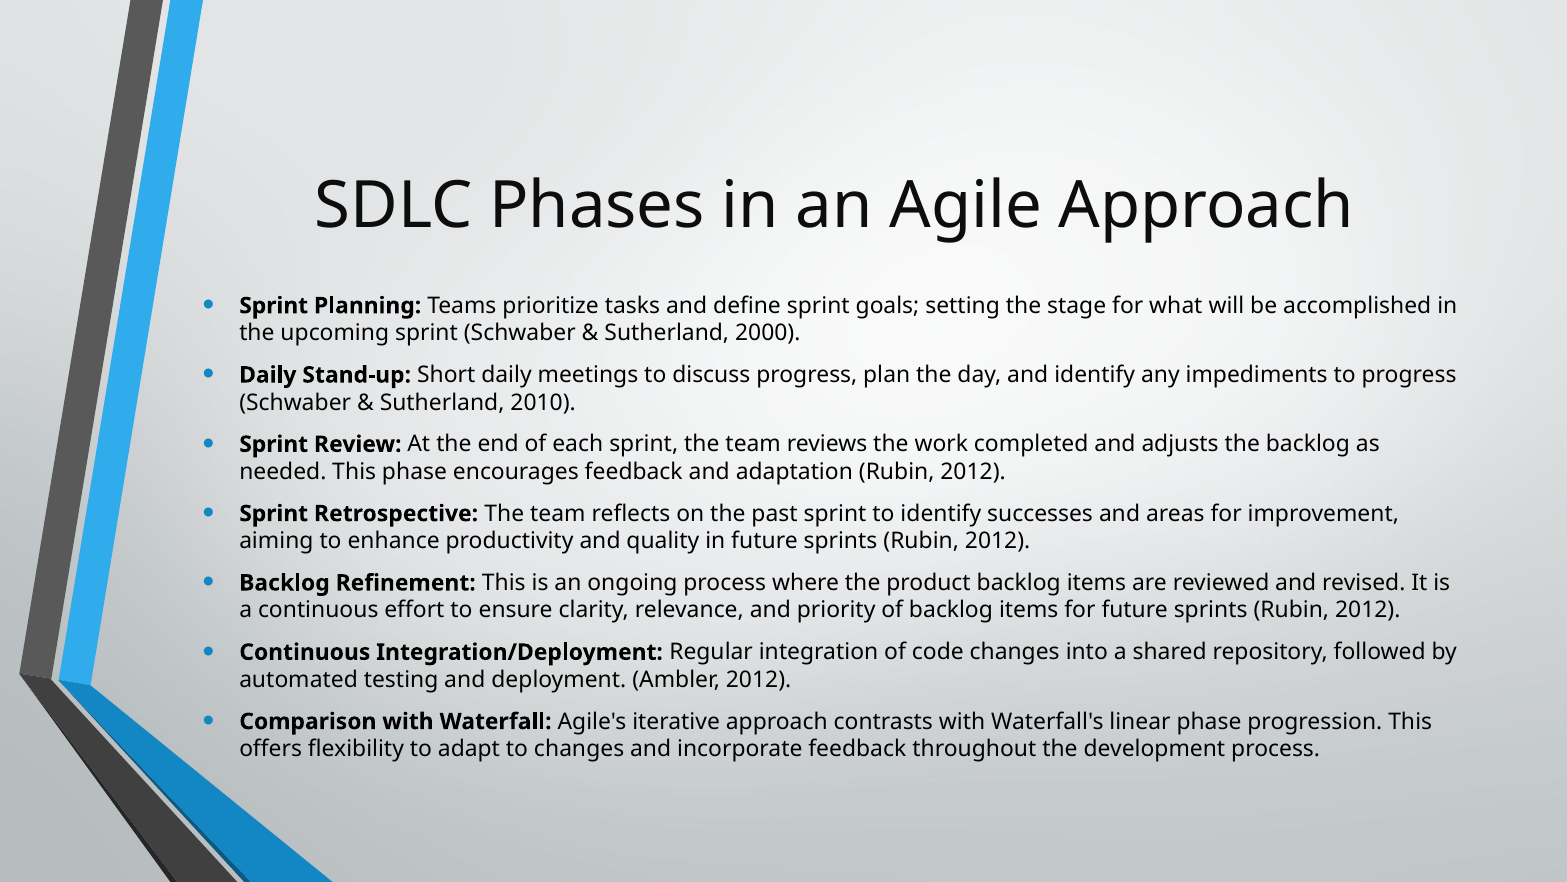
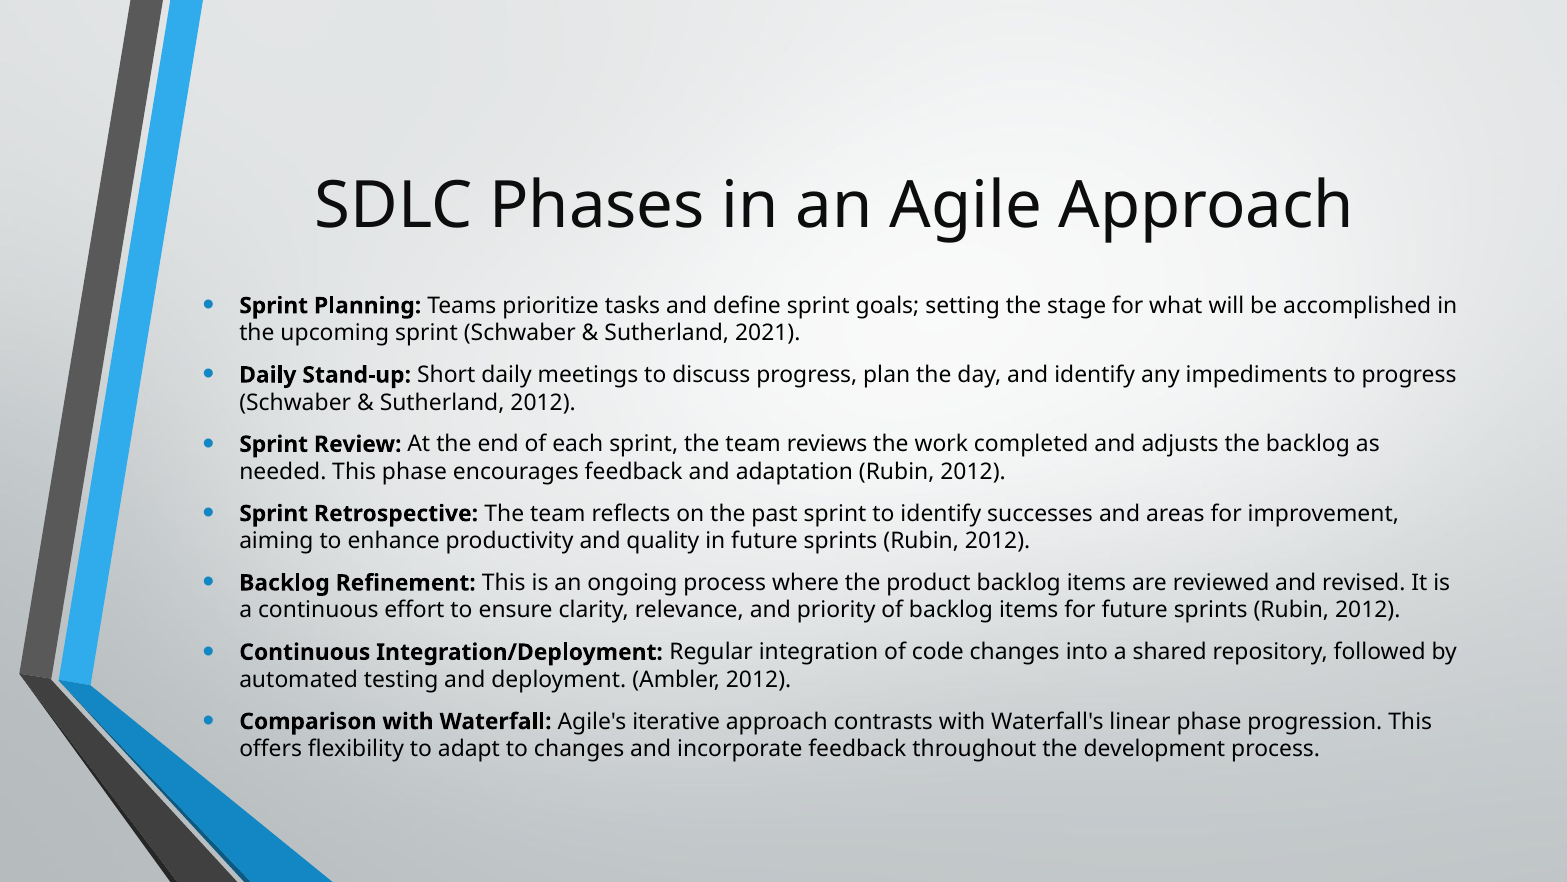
2000: 2000 -> 2021
Sutherland 2010: 2010 -> 2012
